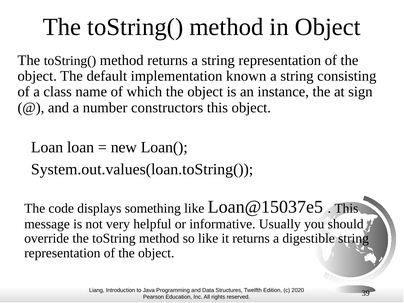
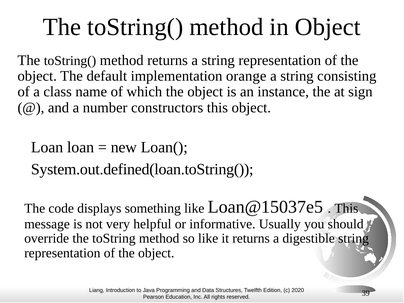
known: known -> orange
System.out.values(loan.toString(: System.out.values(loan.toString( -> System.out.defined(loan.toString(
